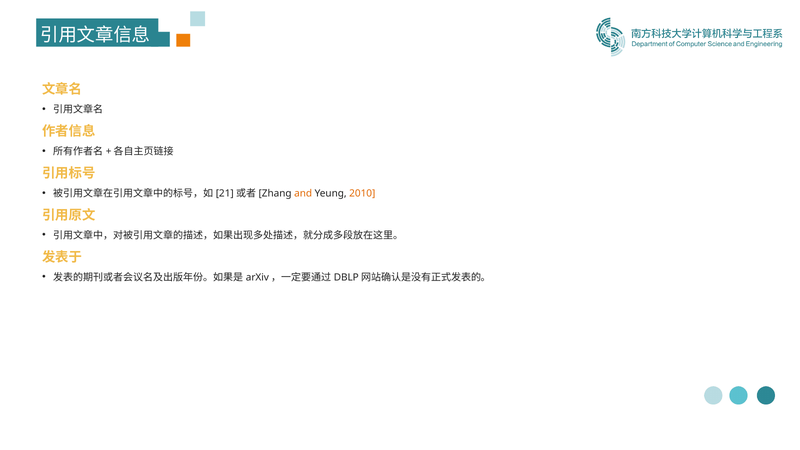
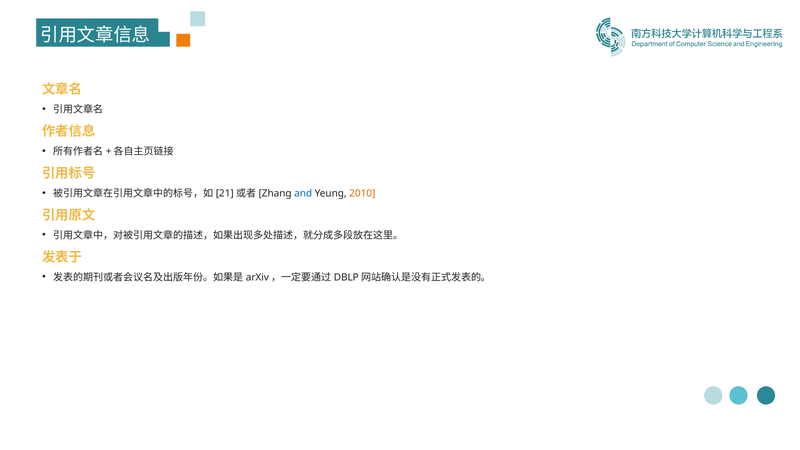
and colour: orange -> blue
